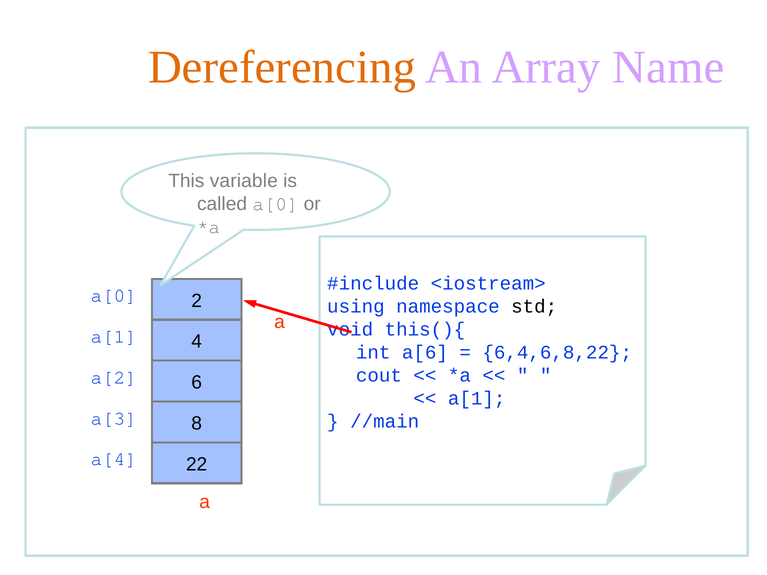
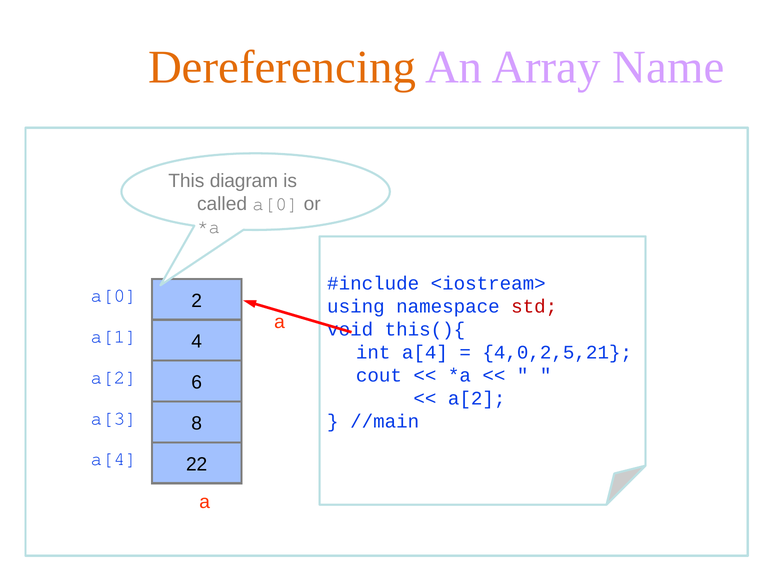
variable: variable -> diagram
std colour: black -> red
int a[6: a[6 -> a[4
6,4,6,8,22: 6,4,6,8,22 -> 4,0,2,5,21
a[1 at (477, 399): a[1 -> a[2
